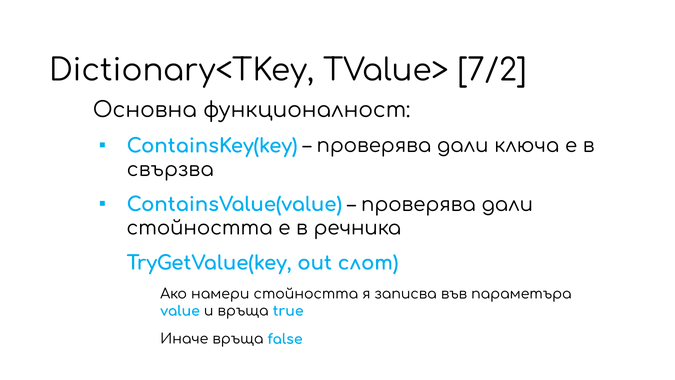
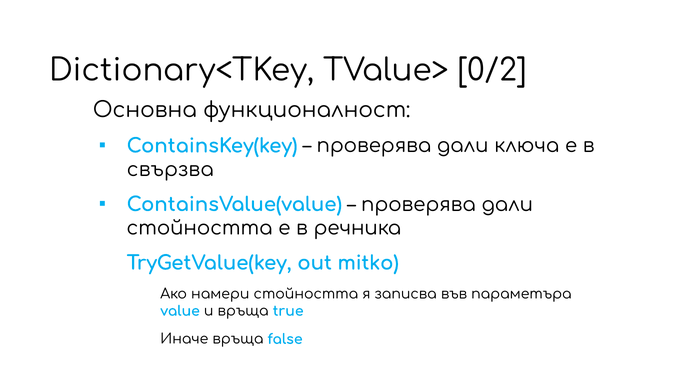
7/2: 7/2 -> 0/2
слот: слот -> mitko
